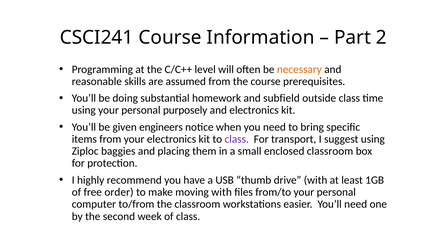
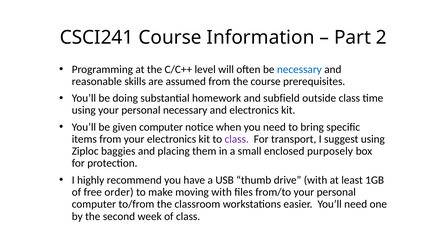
necessary at (299, 69) colour: orange -> blue
personal purposely: purposely -> necessary
given engineers: engineers -> computer
enclosed classroom: classroom -> purposely
